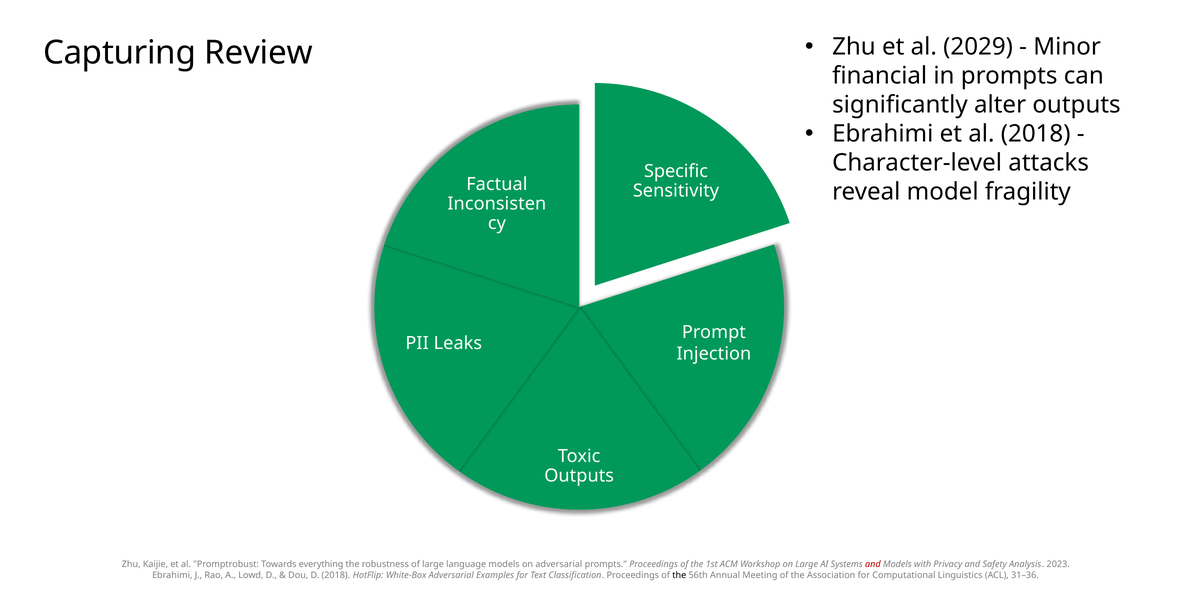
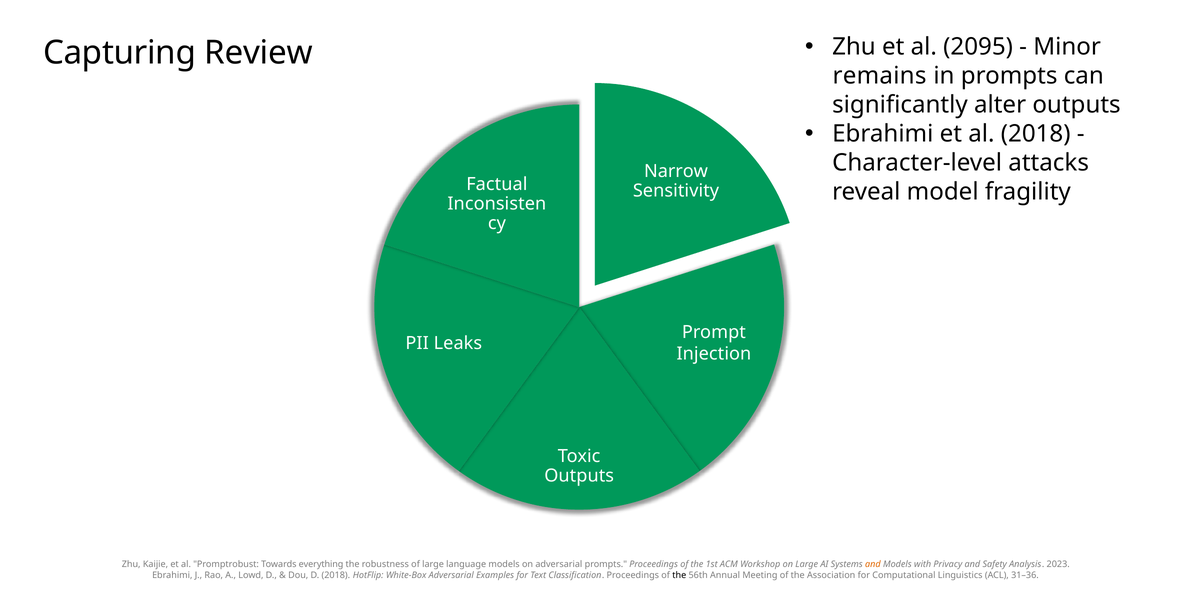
2029: 2029 -> 2095
financial: financial -> remains
Specific: Specific -> Narrow
and at (873, 564) colour: red -> orange
